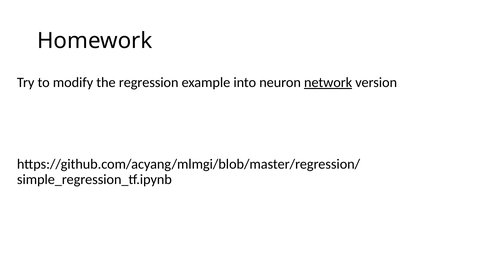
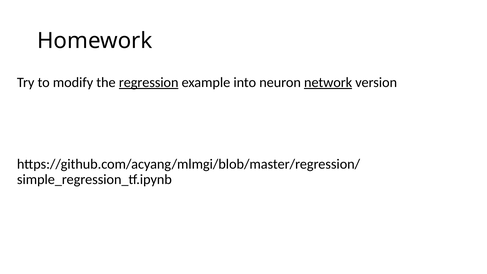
regression underline: none -> present
